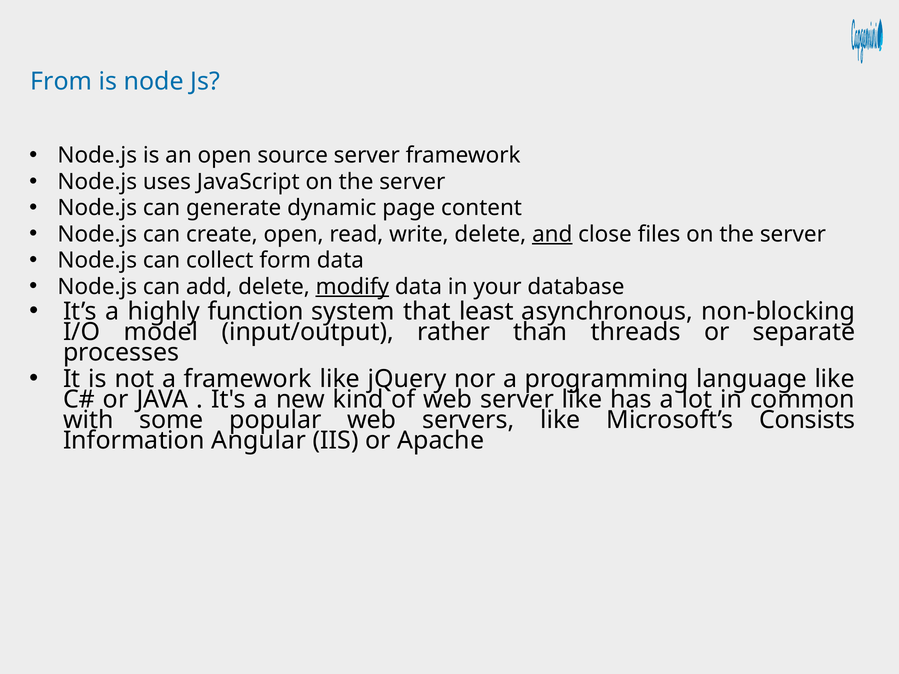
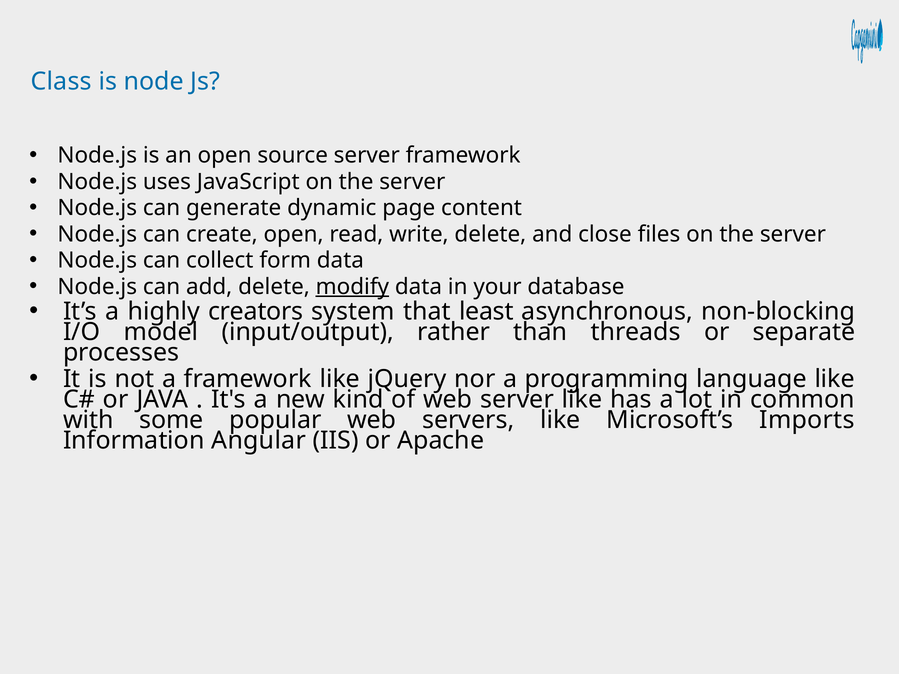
From: From -> Class
and underline: present -> none
function: function -> creators
Consists: Consists -> Imports
